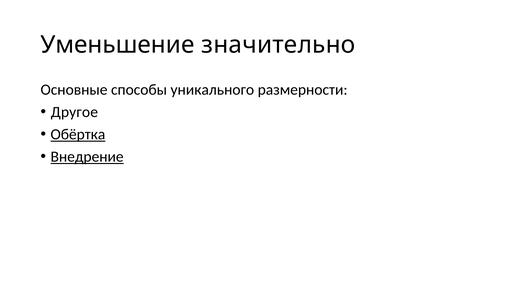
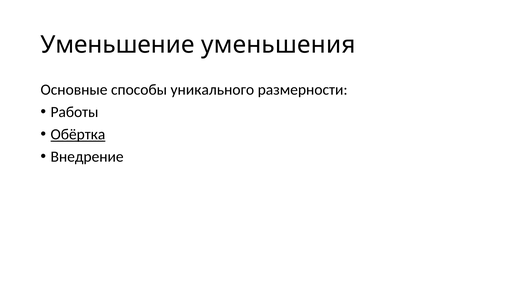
значительно: значительно -> уменьшения
Другое: Другое -> Работы
Внедрение underline: present -> none
